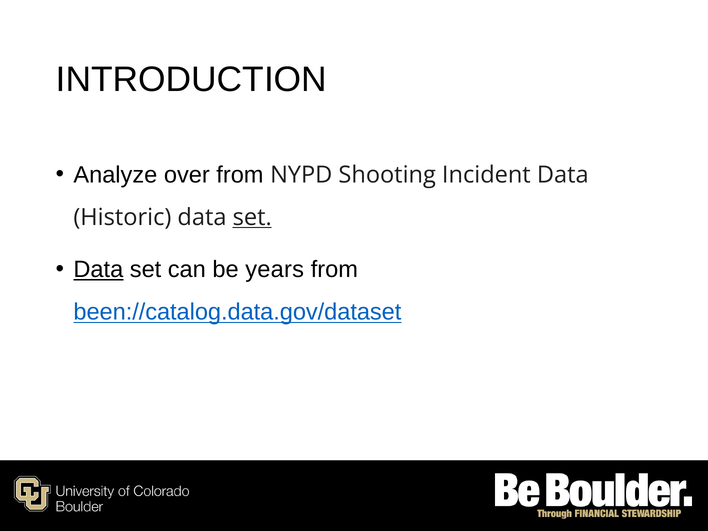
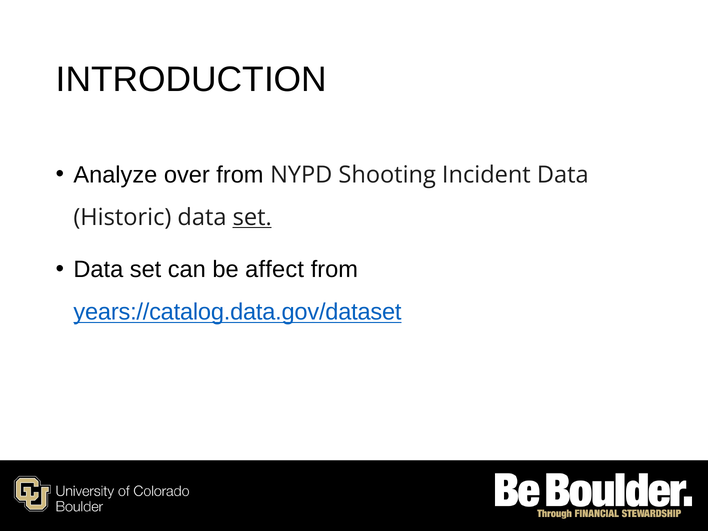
Data at (98, 270) underline: present -> none
years: years -> affect
been://catalog.data.gov/dataset: been://catalog.data.gov/dataset -> years://catalog.data.gov/dataset
